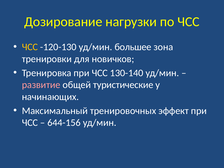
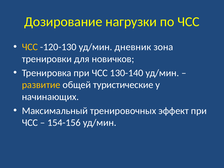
большее: большее -> дневник
развитие colour: pink -> yellow
644-156: 644-156 -> 154-156
